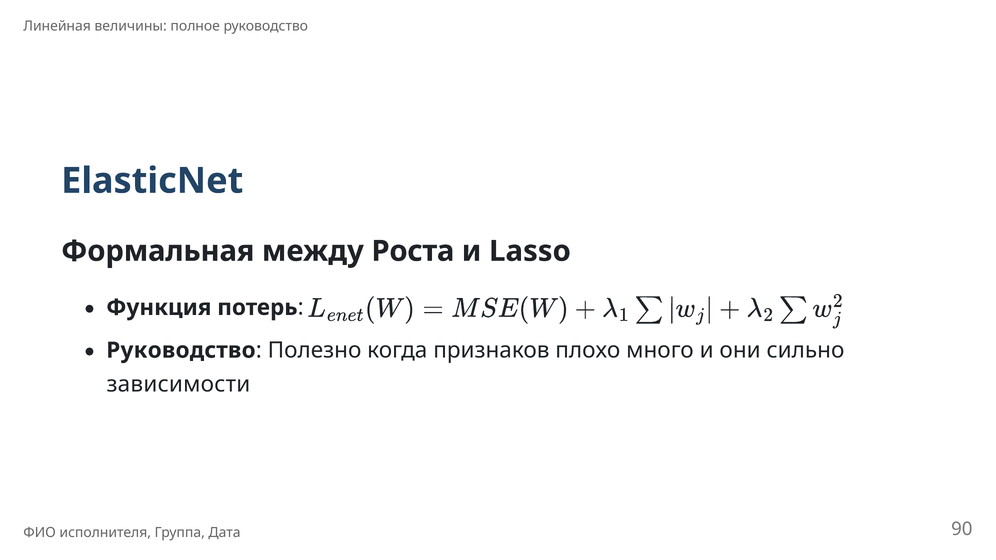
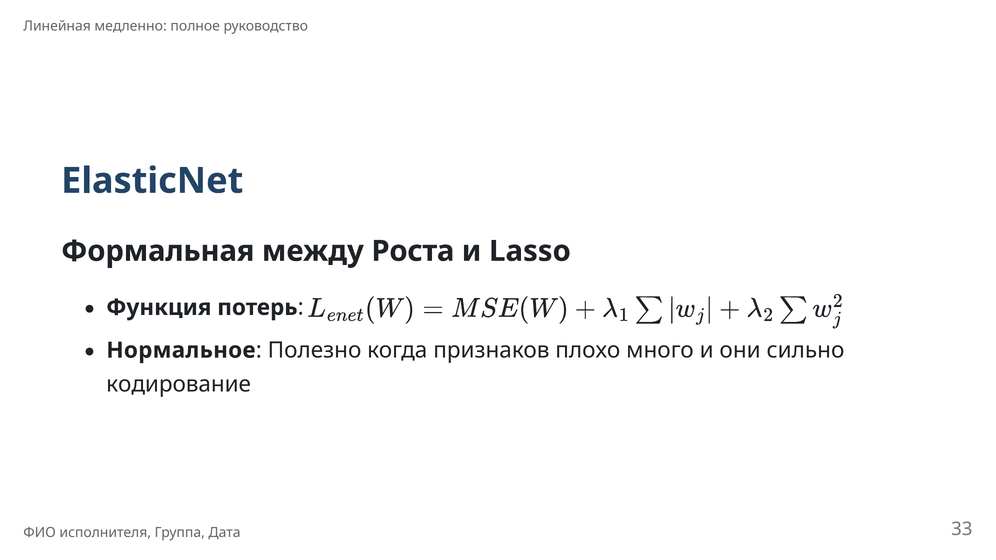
величины: величины -> медленно
Руководство at (181, 350): Руководство -> Нормальное
зависимости: зависимости -> кодирование
90: 90 -> 33
